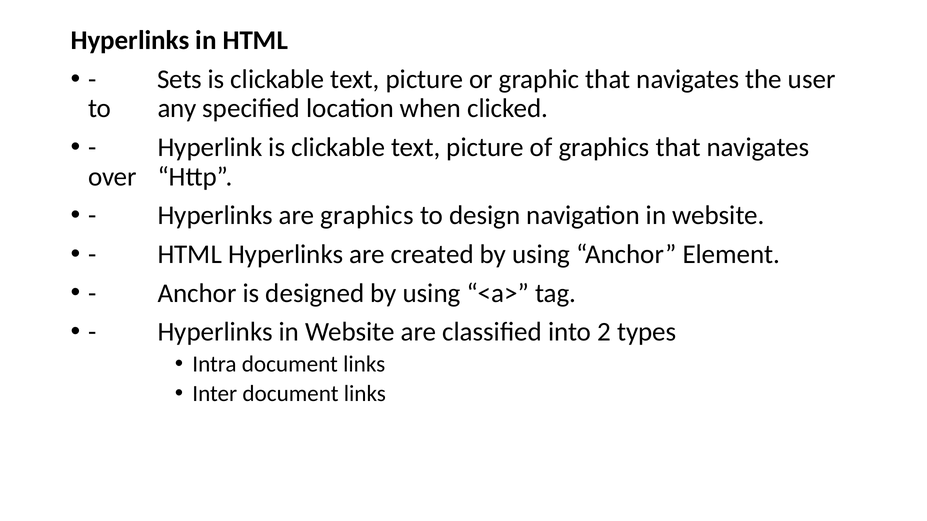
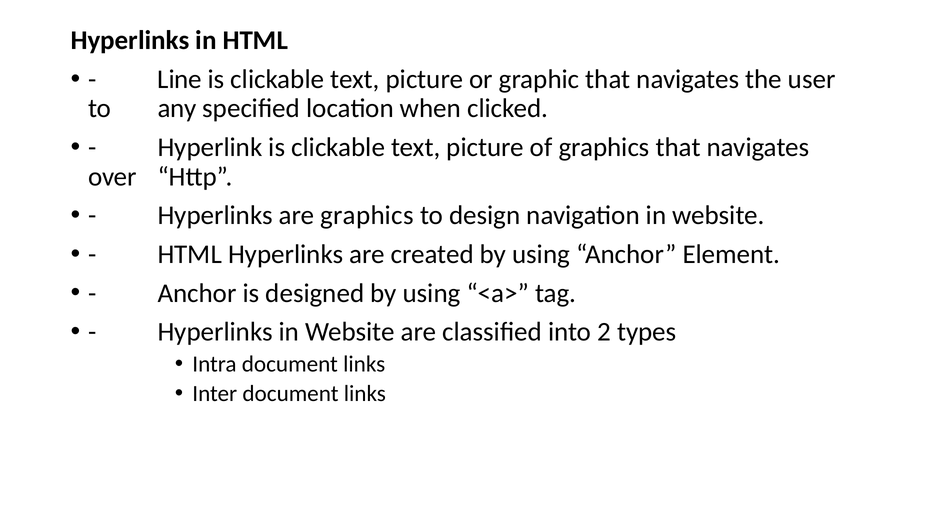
Sets: Sets -> Line
